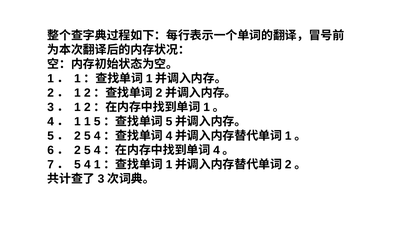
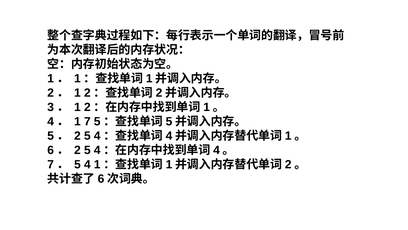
1 1: 1 -> 7
3 at (101, 178): 3 -> 6
